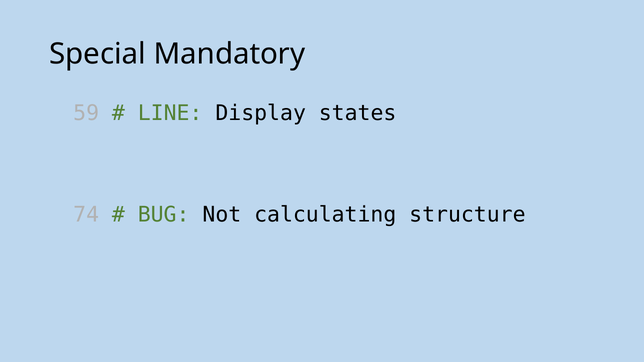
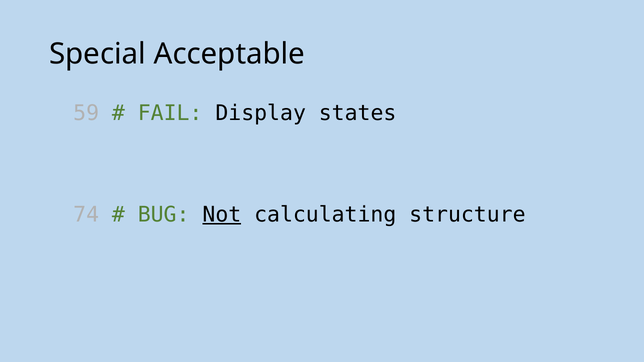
Mandatory: Mandatory -> Acceptable
LINE: LINE -> FAIL
Not underline: none -> present
